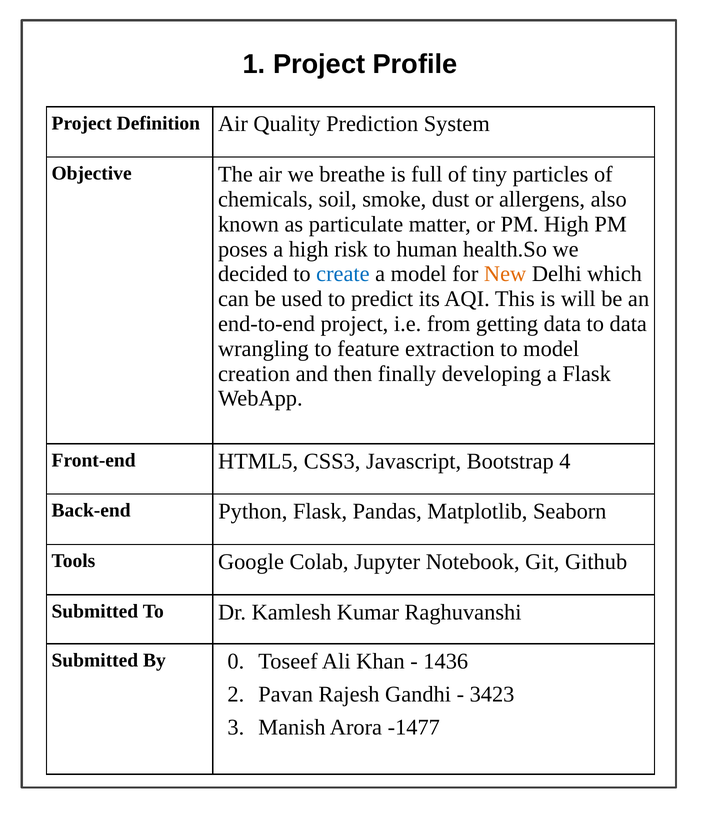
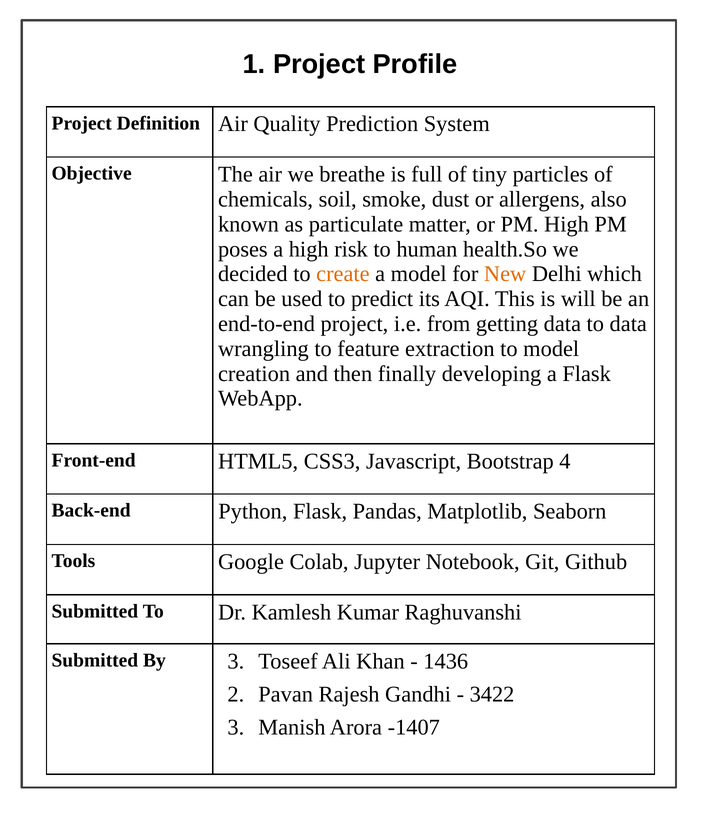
create colour: blue -> orange
By 0: 0 -> 3
3423: 3423 -> 3422
-1477: -1477 -> -1407
